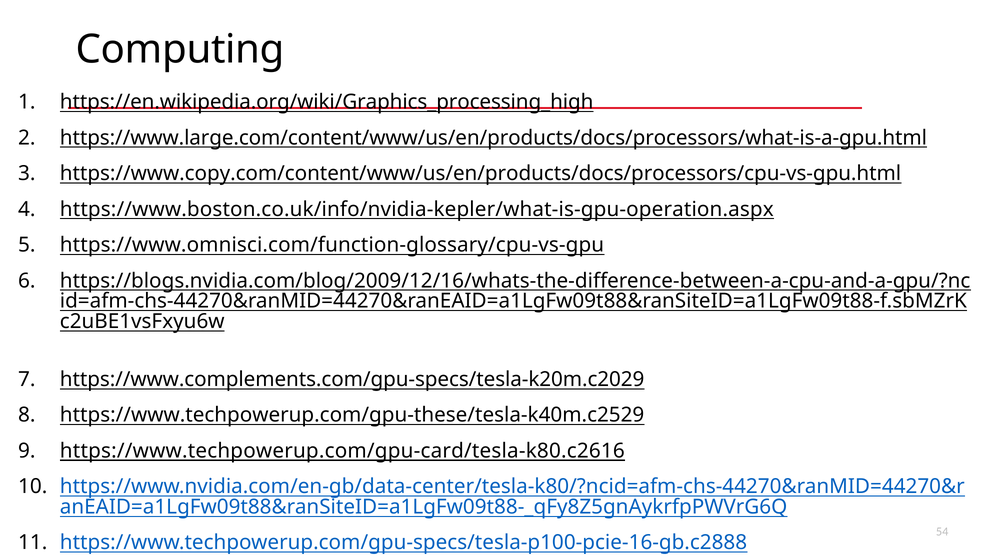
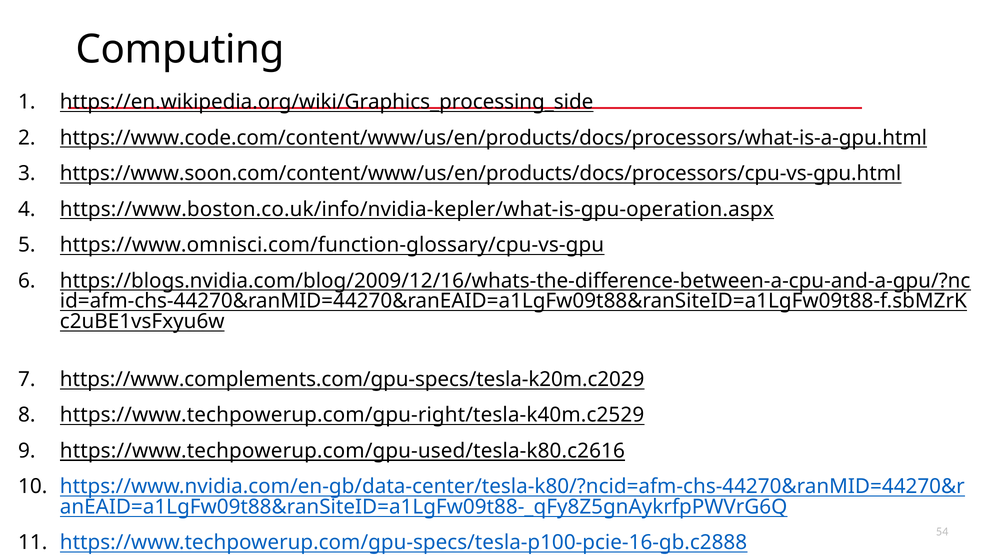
https://en.wikipedia.org/wiki/Graphics_processing_high: https://en.wikipedia.org/wiki/Graphics_processing_high -> https://en.wikipedia.org/wiki/Graphics_processing_side
https://www.large.com/content/www/us/en/products/docs/processors/what-is-a-gpu.html: https://www.large.com/content/www/us/en/products/docs/processors/what-is-a-gpu.html -> https://www.code.com/content/www/us/en/products/docs/processors/what-is-a-gpu.html
https://www.copy.com/content/www/us/en/products/docs/processors/cpu-vs-gpu.html: https://www.copy.com/content/www/us/en/products/docs/processors/cpu-vs-gpu.html -> https://www.soon.com/content/www/us/en/products/docs/processors/cpu-vs-gpu.html
https://www.techpowerup.com/gpu-these/tesla-k40m.c2529: https://www.techpowerup.com/gpu-these/tesla-k40m.c2529 -> https://www.techpowerup.com/gpu-right/tesla-k40m.c2529
https://www.techpowerup.com/gpu-card/tesla-k80.c2616: https://www.techpowerup.com/gpu-card/tesla-k80.c2616 -> https://www.techpowerup.com/gpu-used/tesla-k80.c2616
